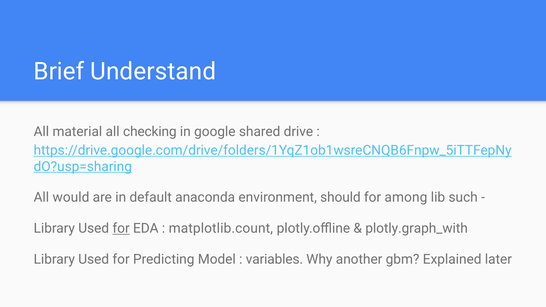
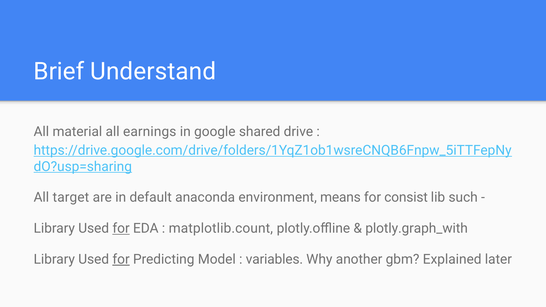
checking: checking -> earnings
would: would -> target
should: should -> means
among: among -> consist
for at (121, 259) underline: none -> present
